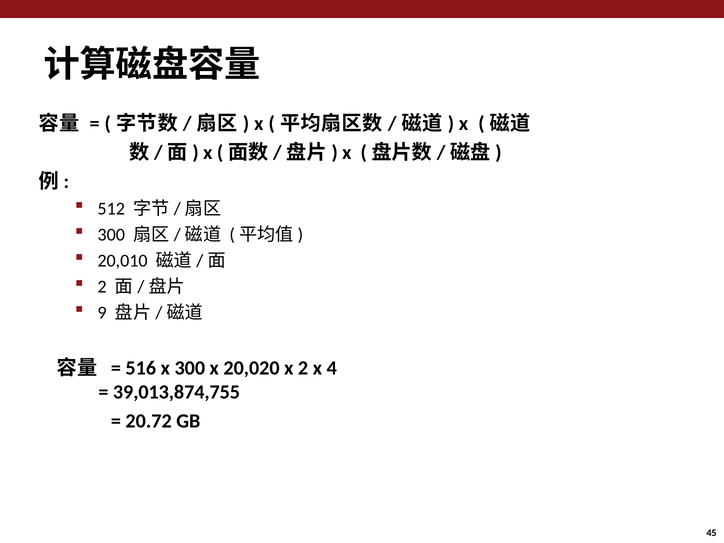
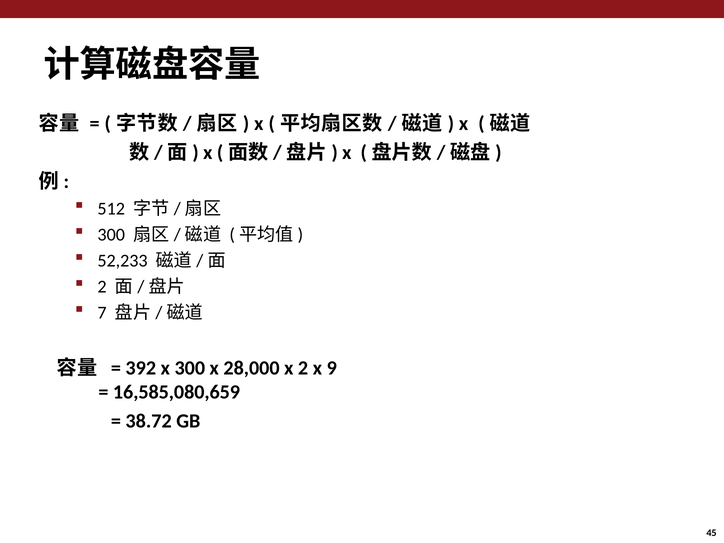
20,010: 20,010 -> 52,233
9: 9 -> 7
516: 516 -> 392
20,020: 20,020 -> 28,000
4: 4 -> 9
39,013,874,755: 39,013,874,755 -> 16,585,080,659
20.72: 20.72 -> 38.72
